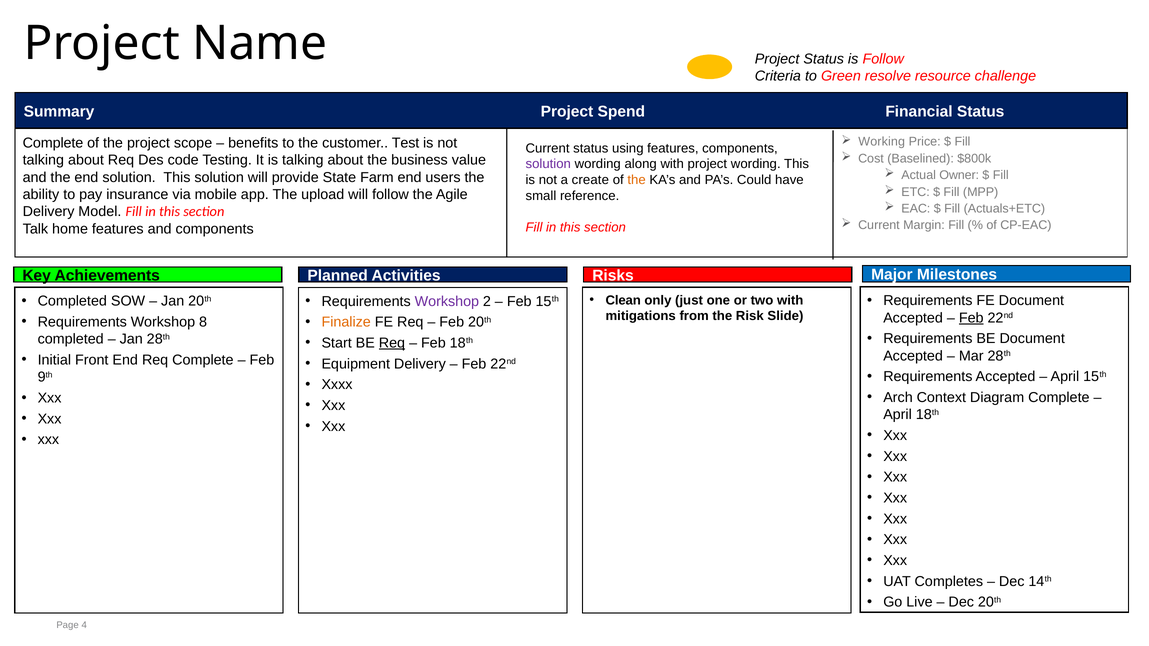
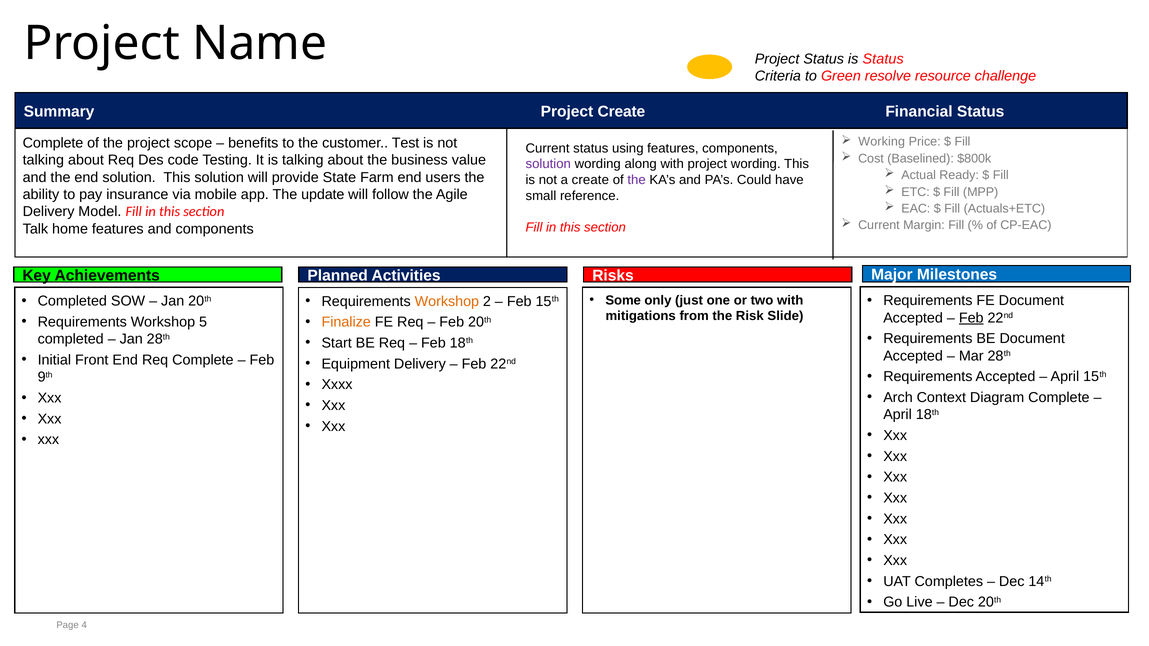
is Follow: Follow -> Status
Project Spend: Spend -> Create
Owner: Owner -> Ready
the at (637, 180) colour: orange -> purple
upload: upload -> update
Clean: Clean -> Some
Workshop at (447, 301) colour: purple -> orange
8: 8 -> 5
Req at (392, 343) underline: present -> none
